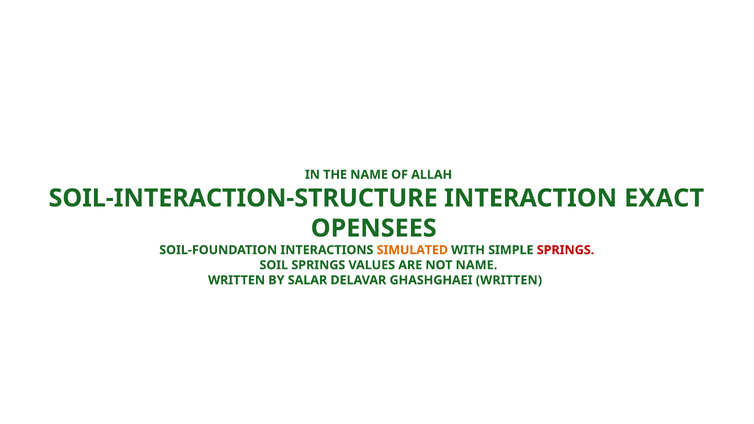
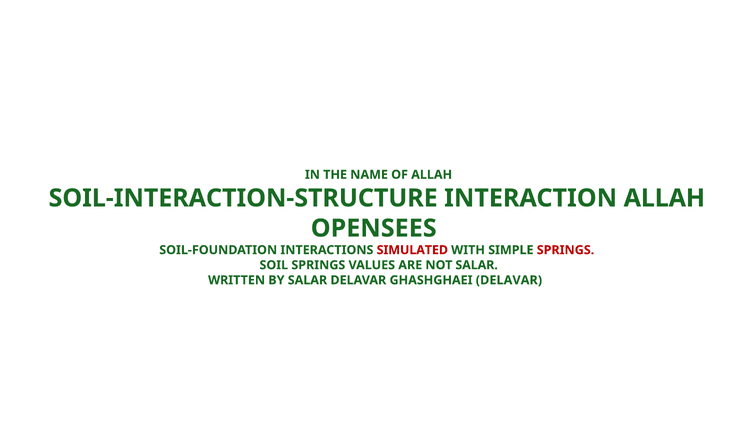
INTERACTION EXACT: EXACT -> ALLAH
SIMULATED colour: orange -> red
NOT NAME: NAME -> SALAR
GHASHGHAEI WRITTEN: WRITTEN -> DELAVAR
